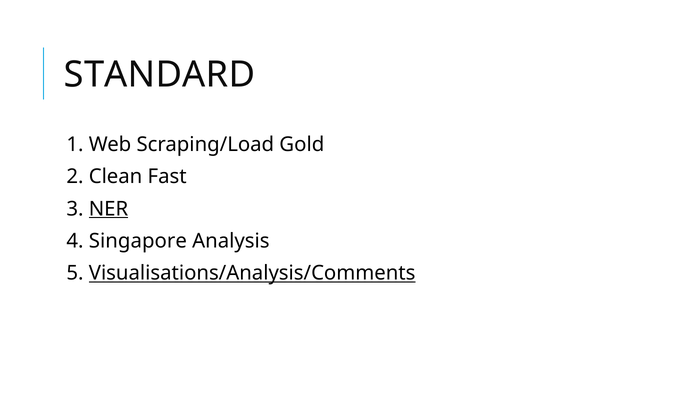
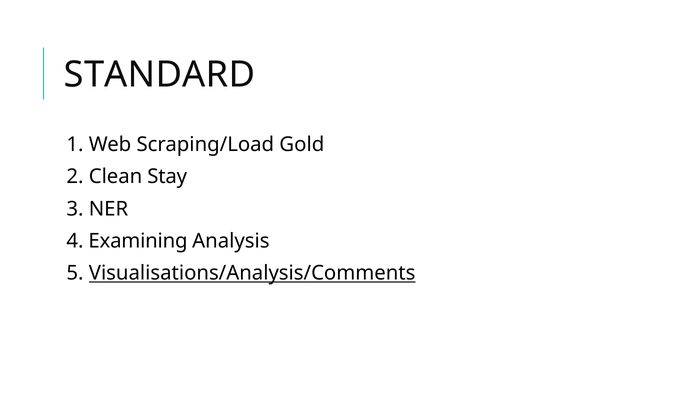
Fast: Fast -> Stay
NER underline: present -> none
Singapore: Singapore -> Examining
